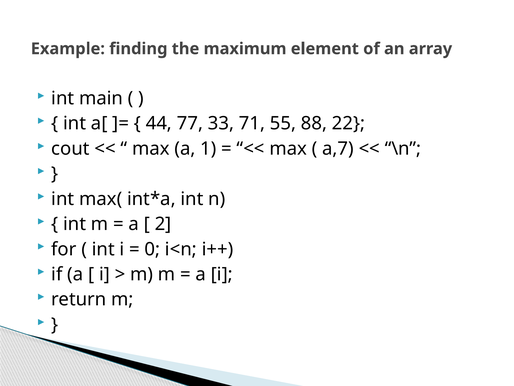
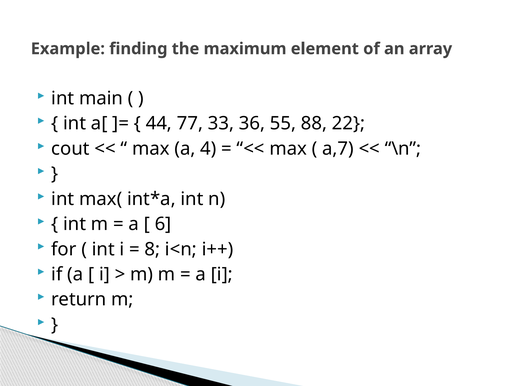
71: 71 -> 36
1: 1 -> 4
2: 2 -> 6
0: 0 -> 8
